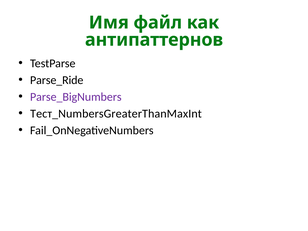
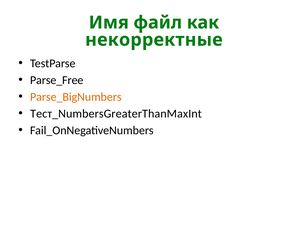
антипаттернов: антипаттернов -> некорректные
Parse_Ride: Parse_Ride -> Parse_Free
Parse_BigNumbers colour: purple -> orange
